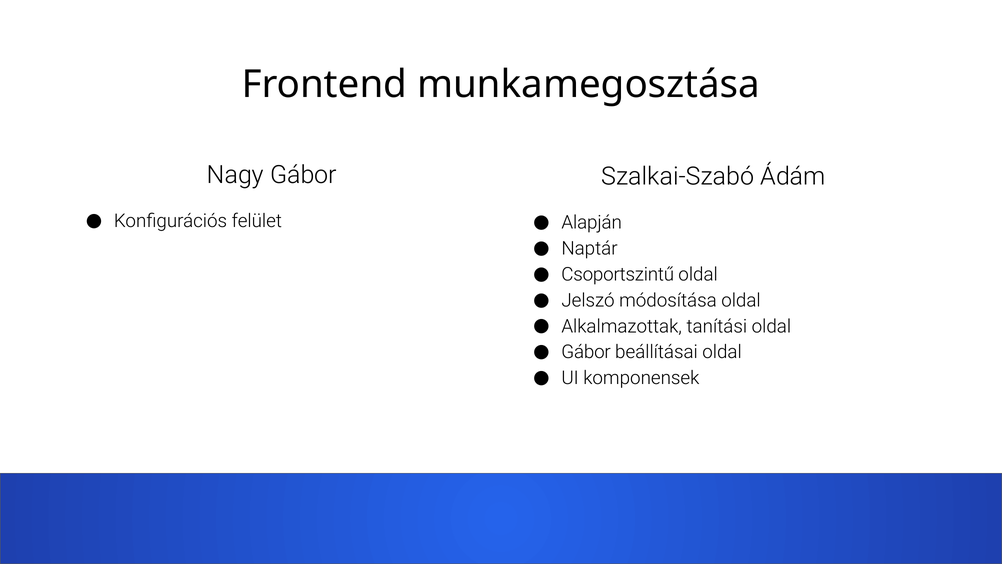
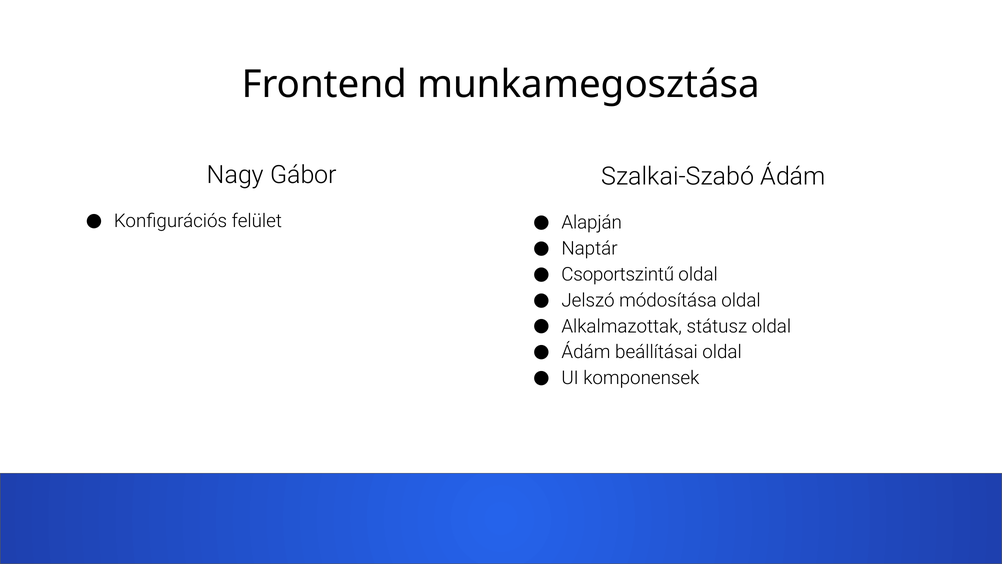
tanítási: tanítási -> státusz
Gábor at (586, 352): Gábor -> Ádám
